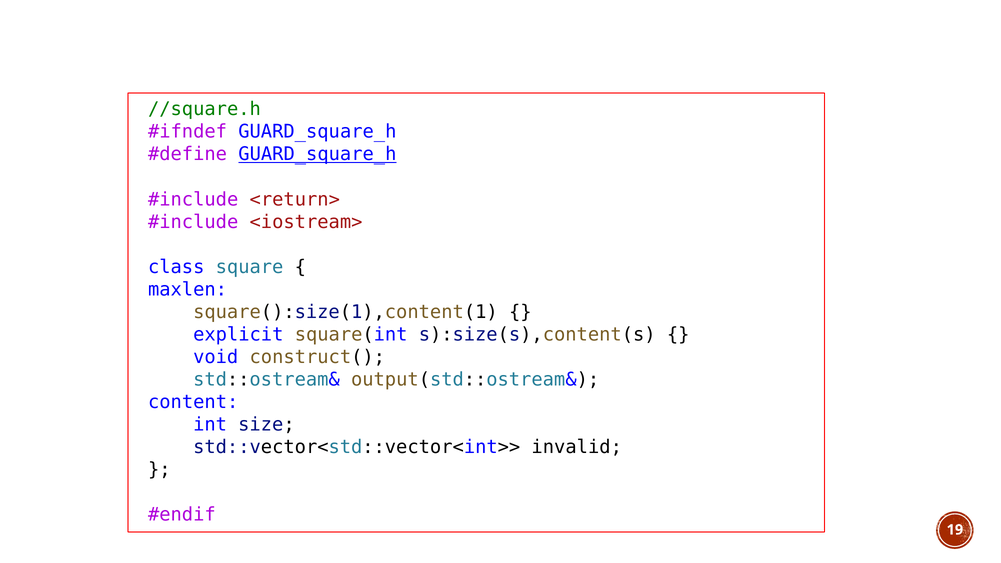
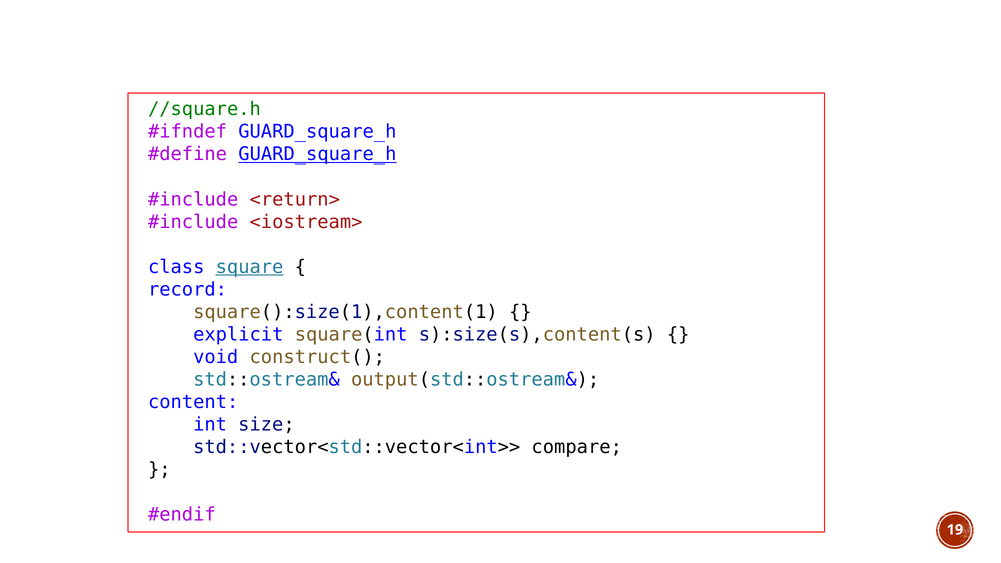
square underline: none -> present
maxlen: maxlen -> record
invalid: invalid -> compare
